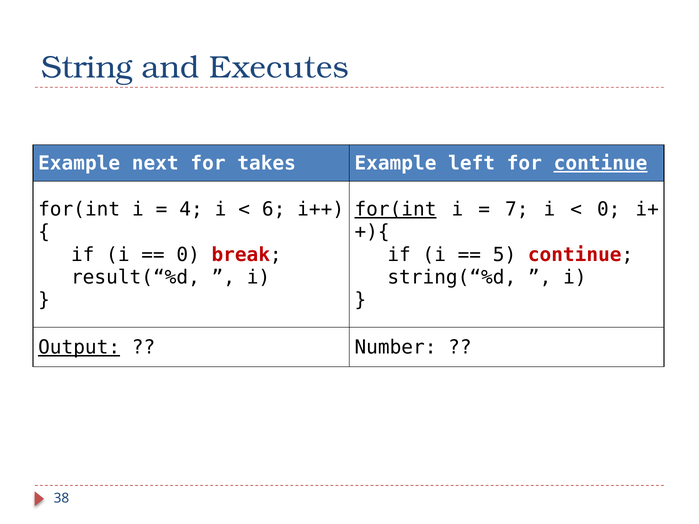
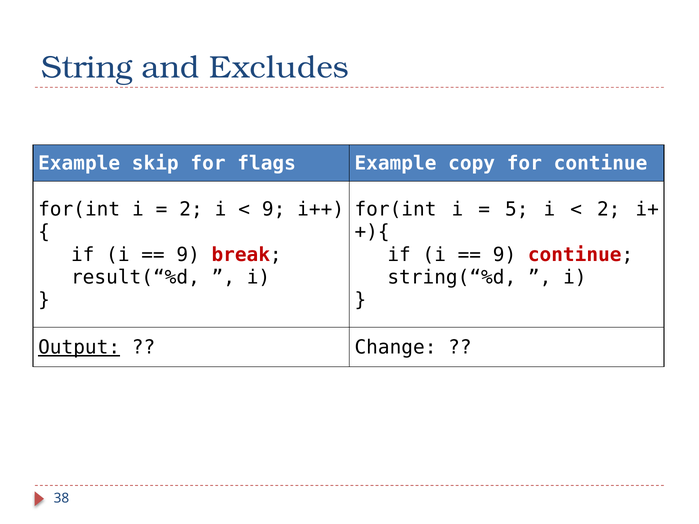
Executes: Executes -> Excludes
next: next -> skip
takes: takes -> flags
left: left -> copy
continue at (601, 163) underline: present -> none
4 at (191, 210): 4 -> 2
6 at (274, 210): 6 -> 9
for(int at (395, 210) underline: present -> none
7: 7 -> 5
0 at (609, 210): 0 -> 2
0 at (188, 255): 0 -> 9
5 at (504, 255): 5 -> 9
Number: Number -> Change
